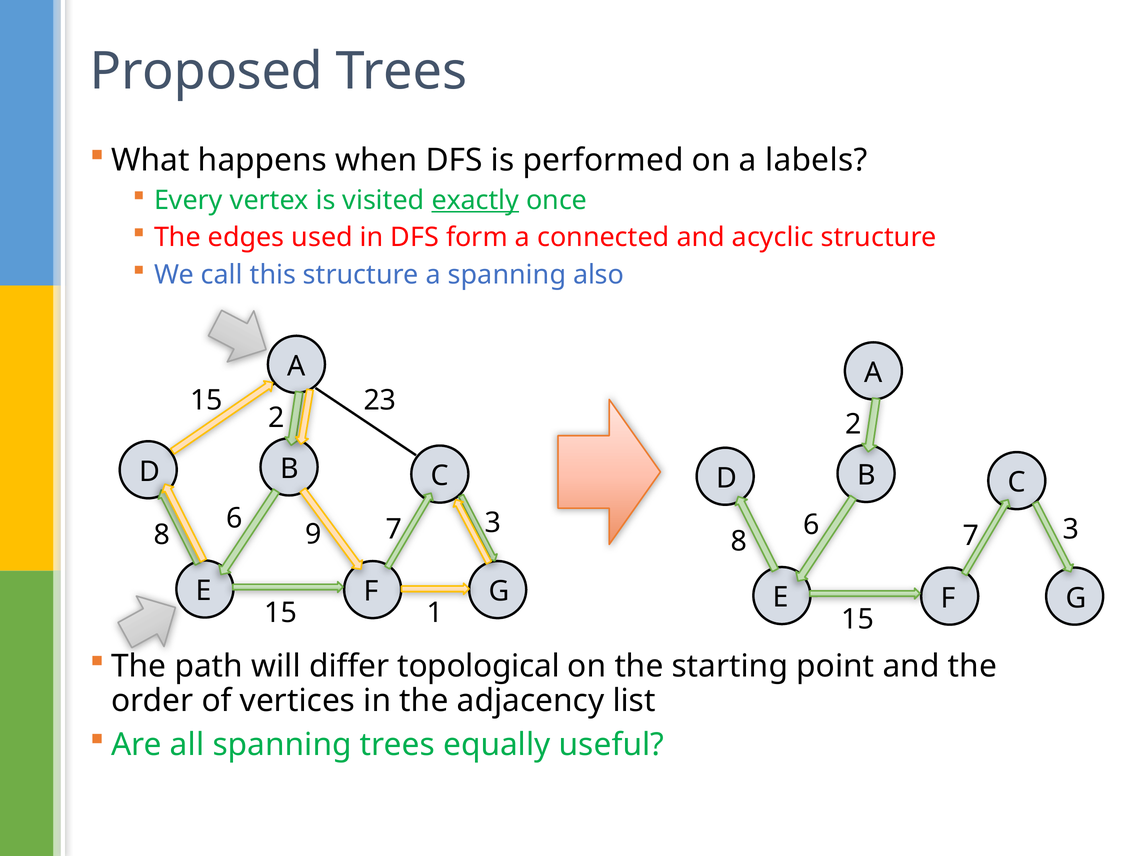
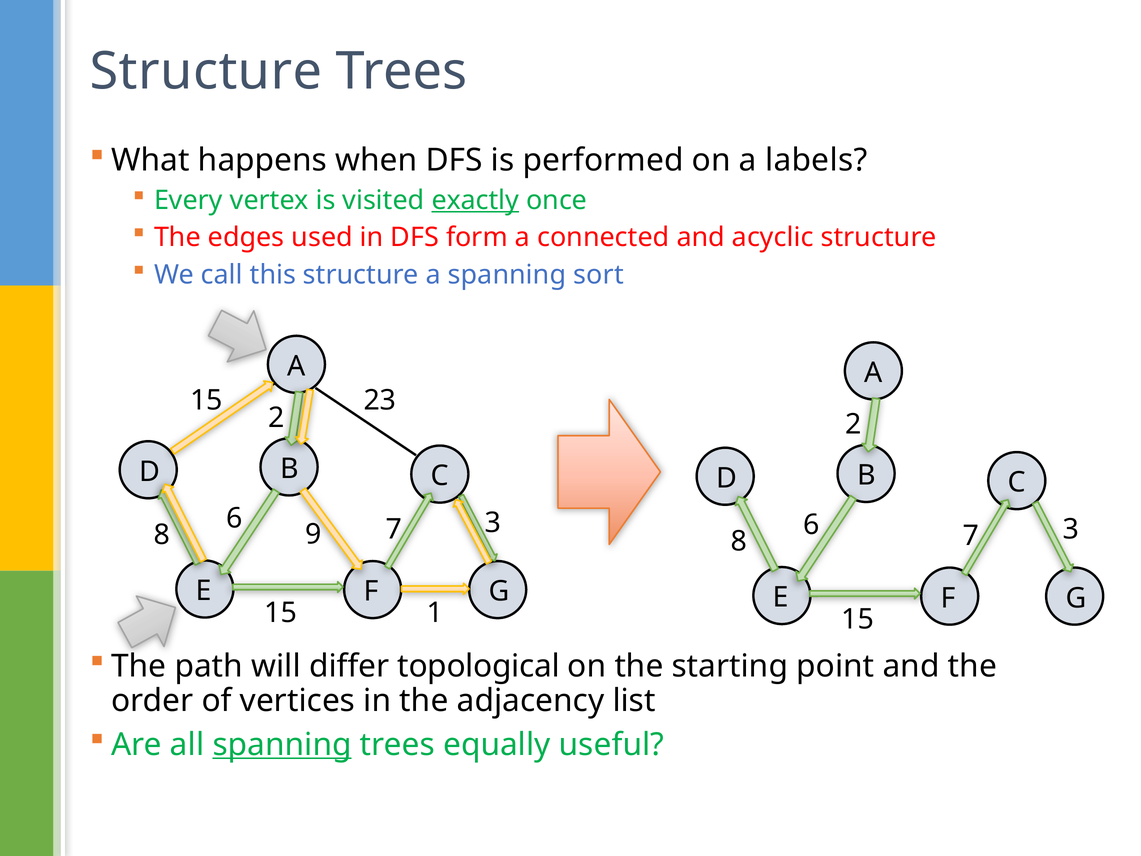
Proposed at (206, 72): Proposed -> Structure
also: also -> sort
spanning at (282, 744) underline: none -> present
